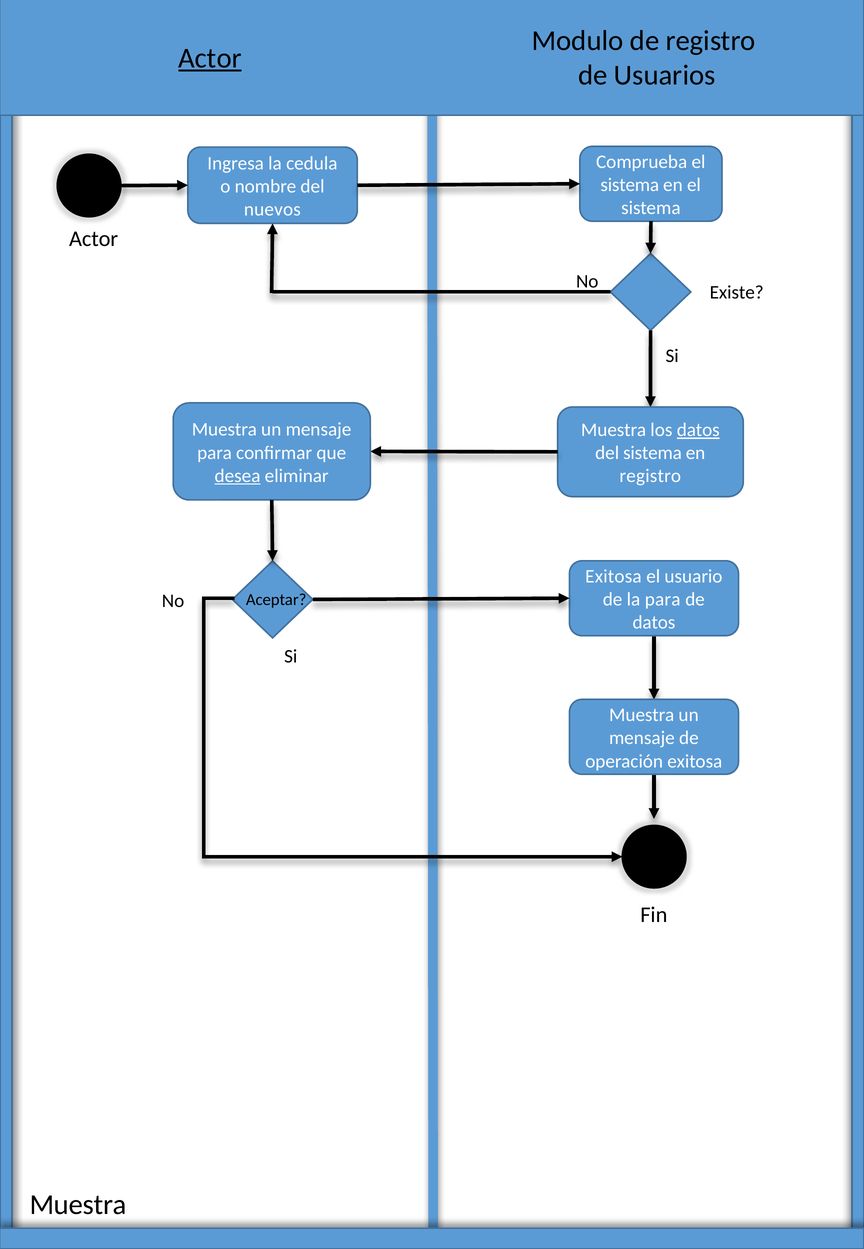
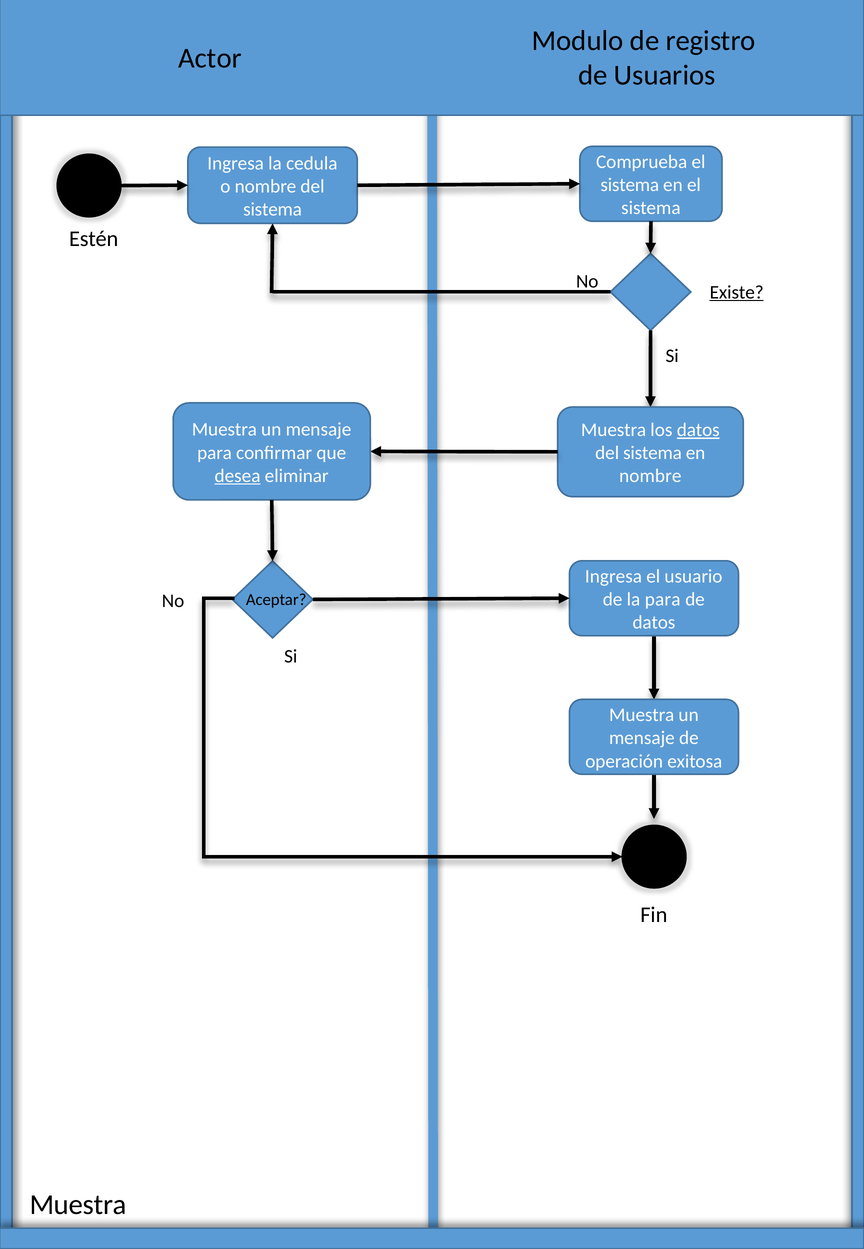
Actor at (210, 58) underline: present -> none
nuevos at (272, 209): nuevos -> sistema
Actor at (94, 238): Actor -> Estén
Existe underline: none -> present
registro at (650, 476): registro -> nombre
Exitosa at (613, 576): Exitosa -> Ingresa
